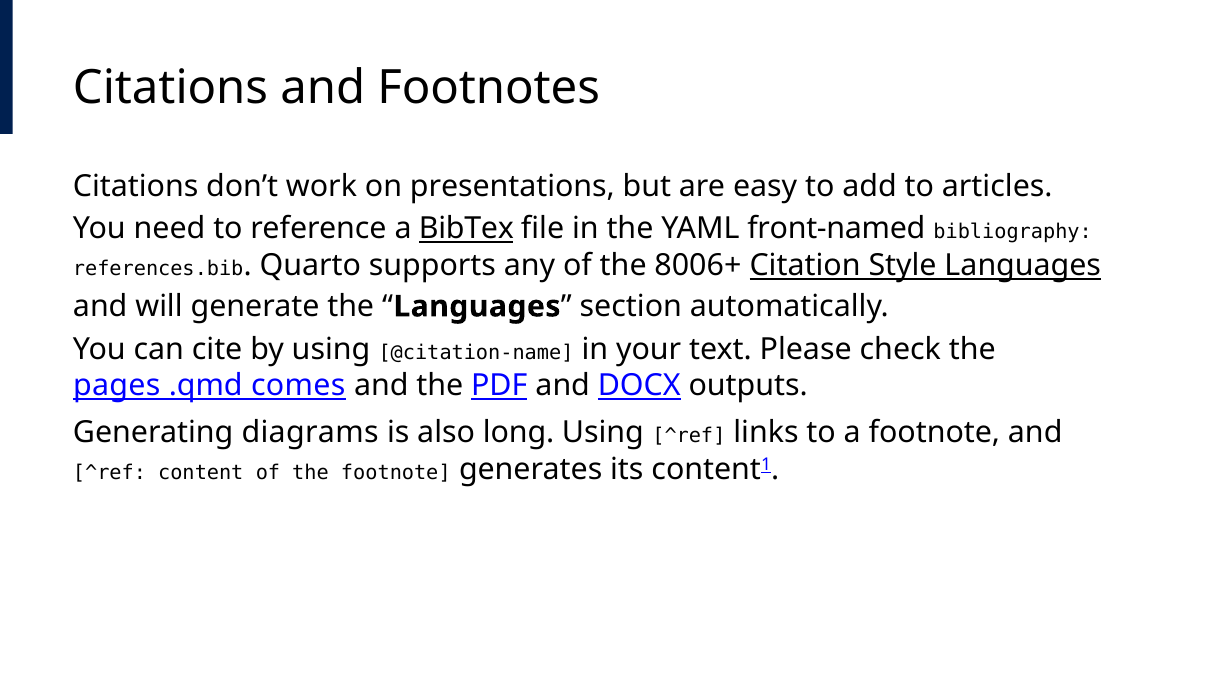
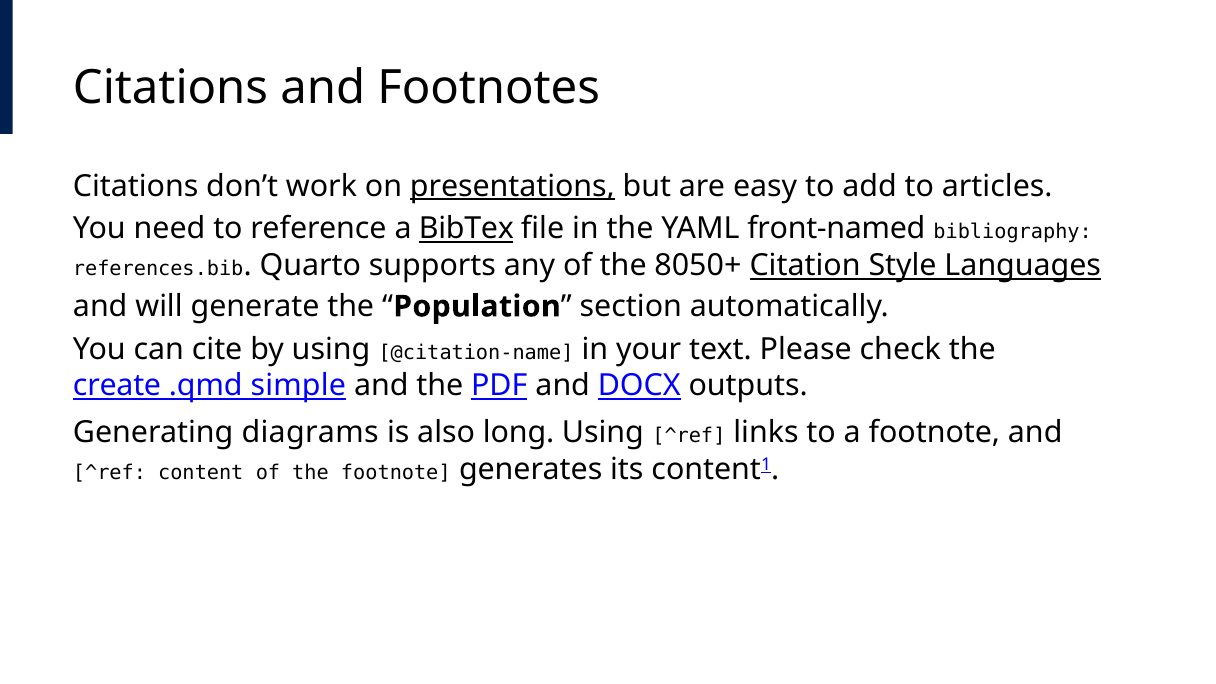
presentations underline: none -> present
8006+: 8006+ -> 8050+
Languages at (477, 306): Languages -> Population
pages: pages -> create
comes: comes -> simple
